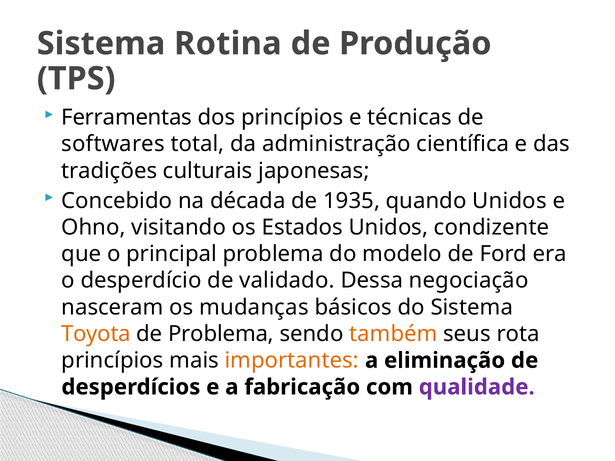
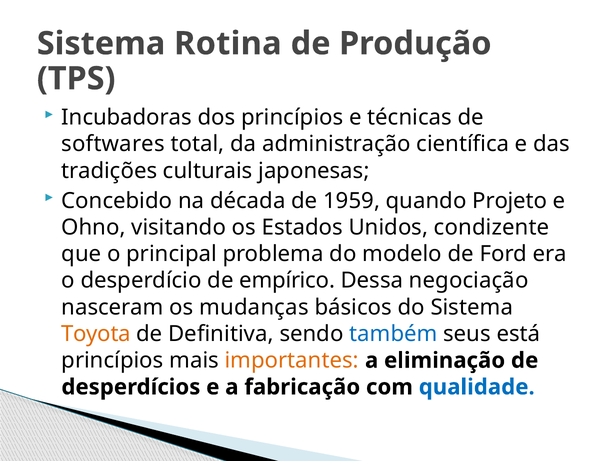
Ferramentas: Ferramentas -> Incubadoras
1935: 1935 -> 1959
quando Unidos: Unidos -> Projeto
validado: validado -> empírico
de Problema: Problema -> Definitiva
também colour: orange -> blue
rota: rota -> está
qualidade colour: purple -> blue
